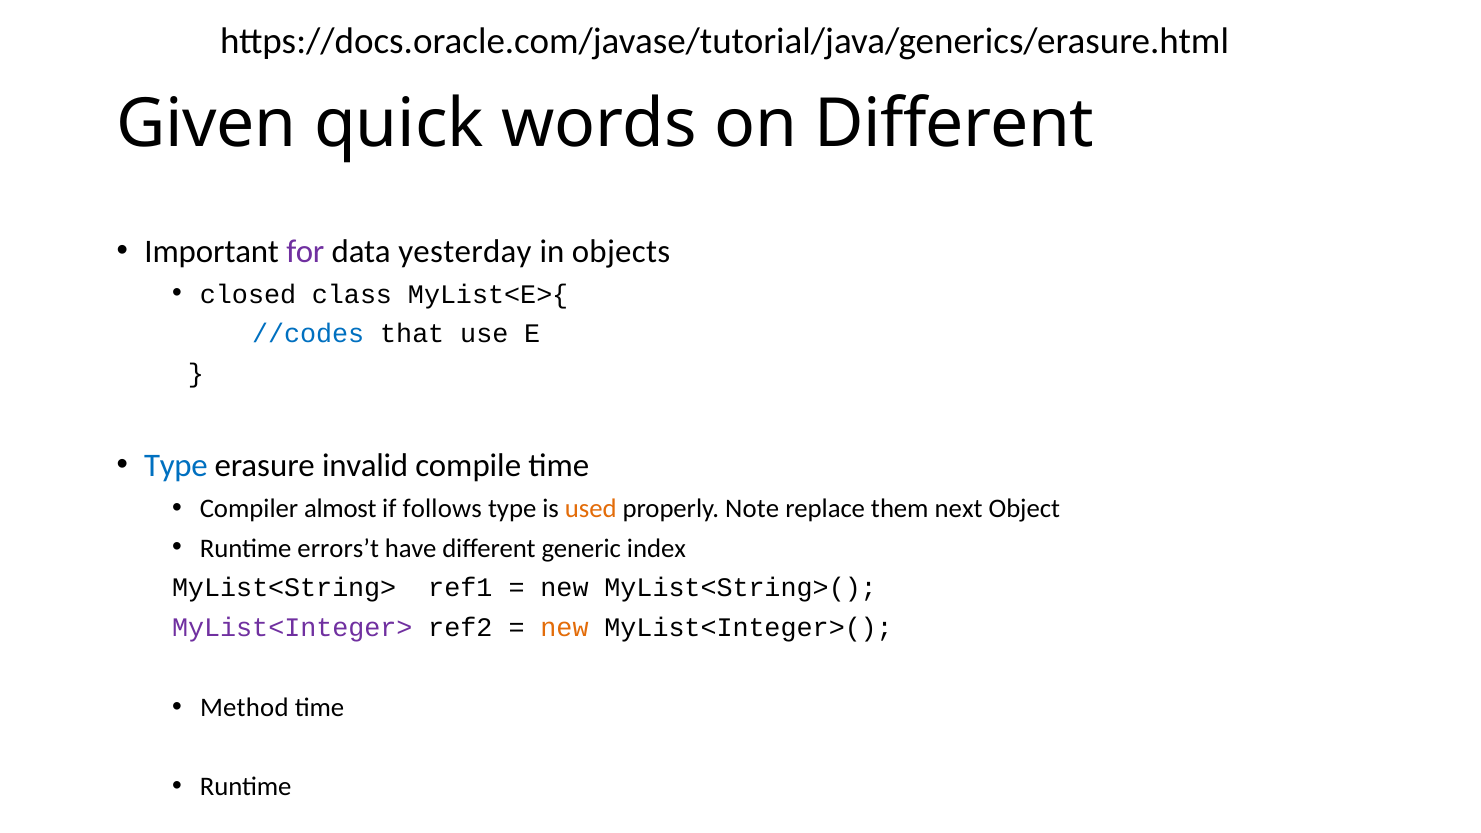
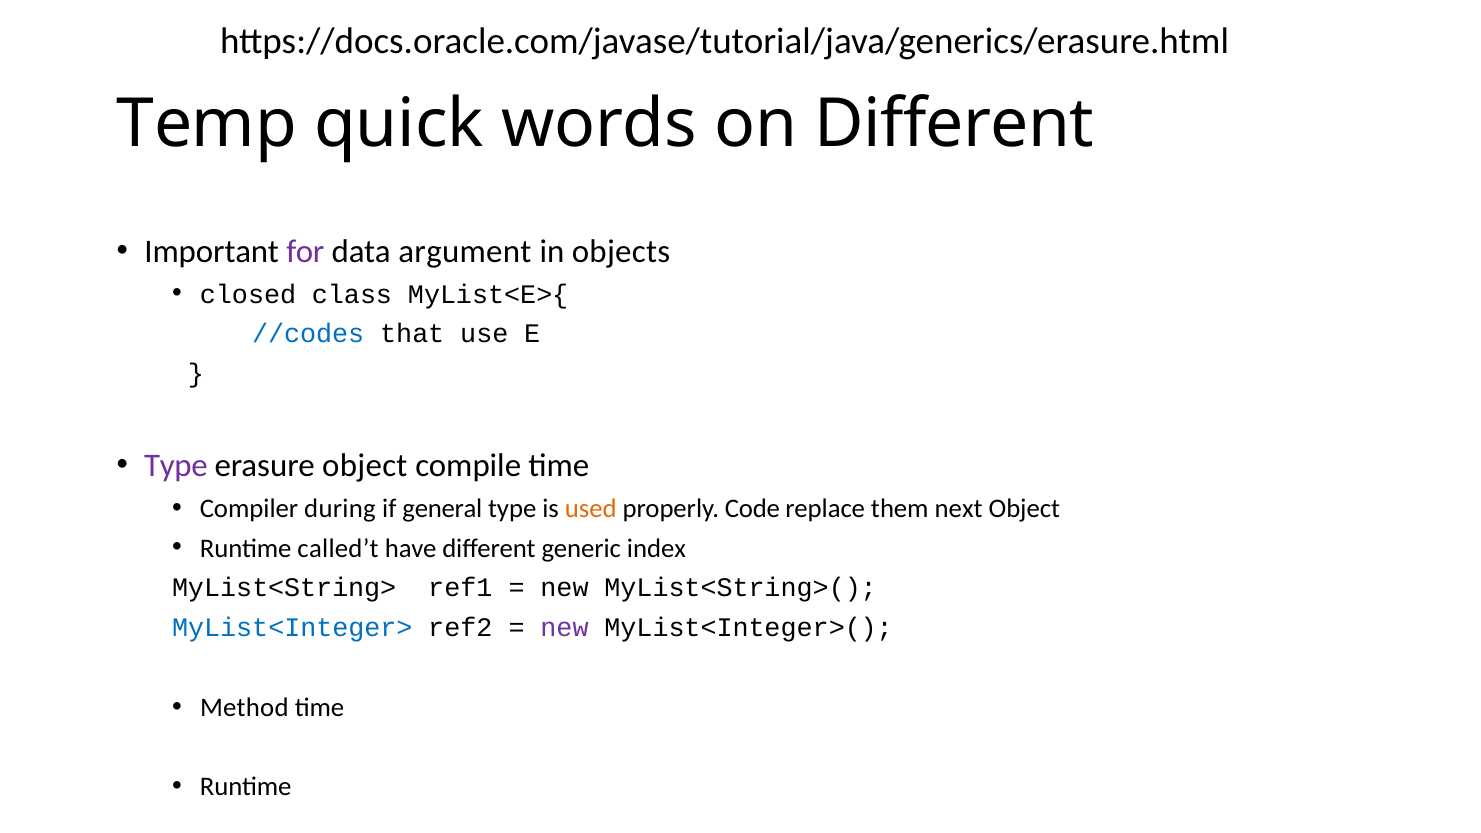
Given: Given -> Temp
yesterday: yesterday -> argument
Type at (176, 465) colour: blue -> purple
erasure invalid: invalid -> object
almost: almost -> during
follows: follows -> general
Note: Note -> Code
errors’t: errors’t -> called’t
MyList<Integer> colour: purple -> blue
new at (564, 628) colour: orange -> purple
